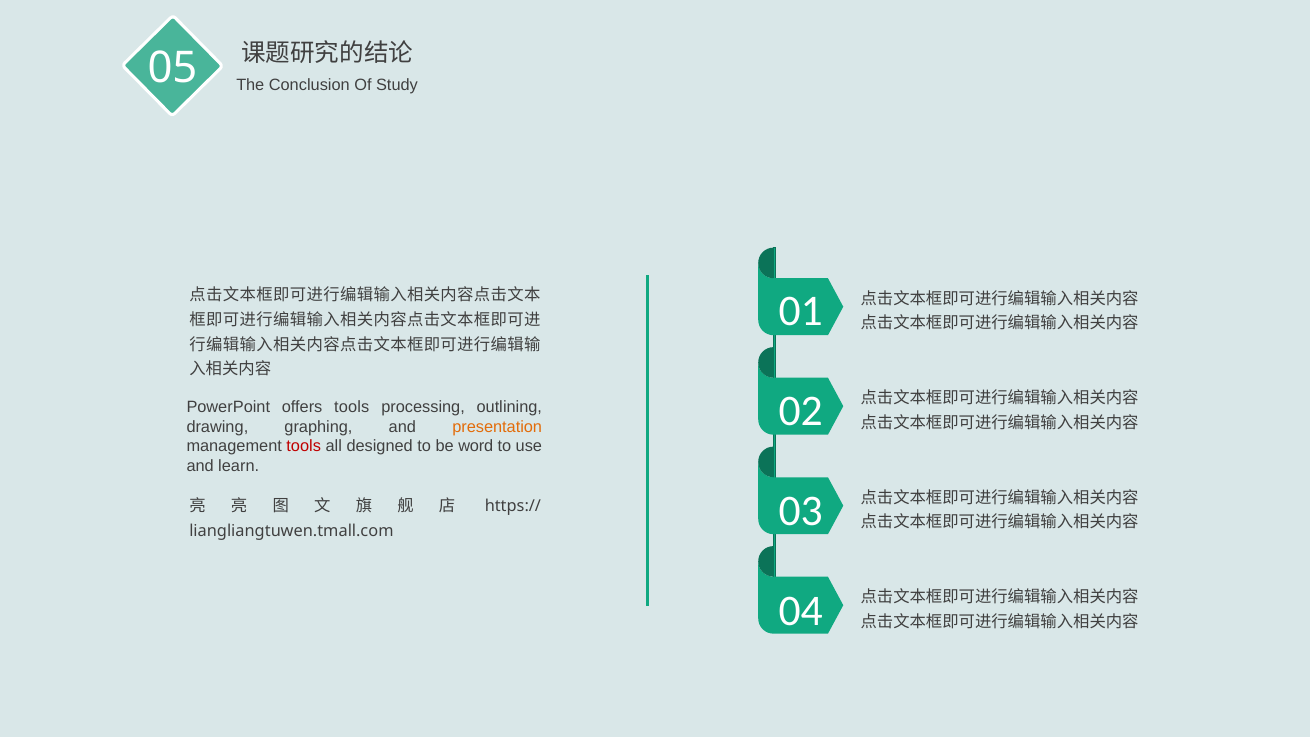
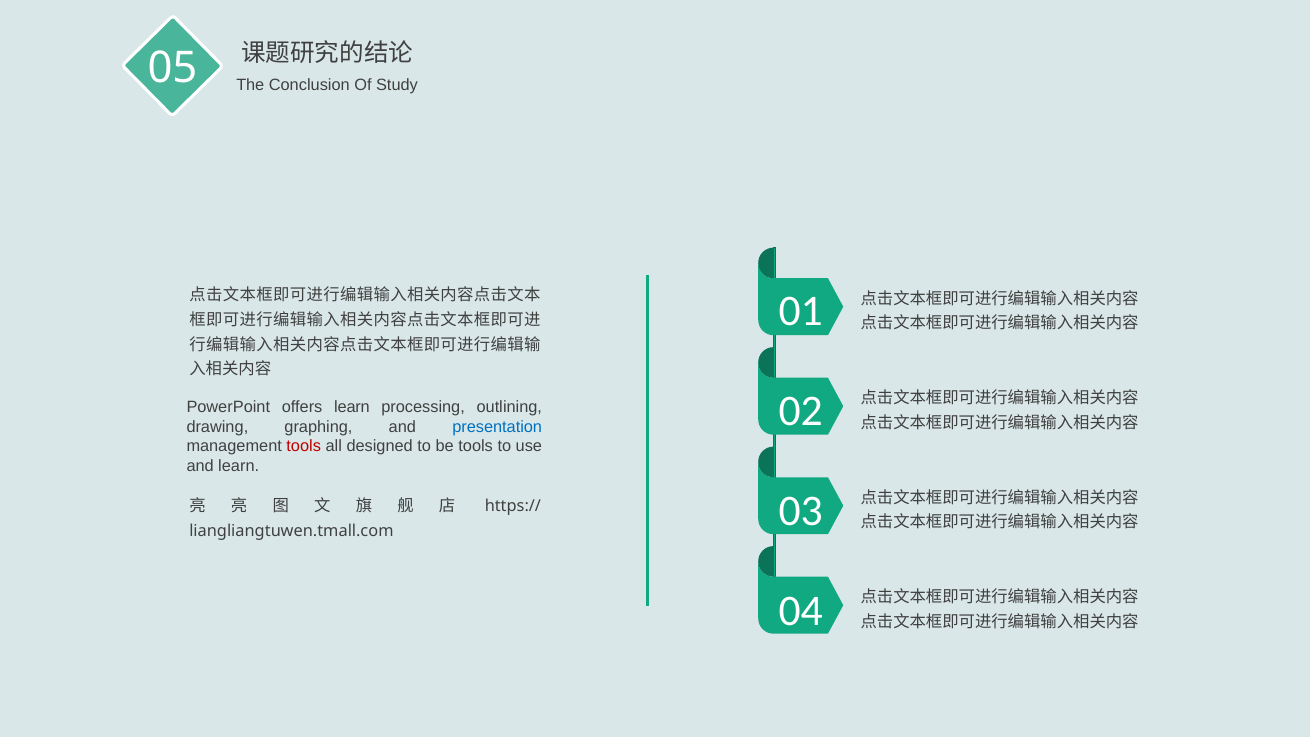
offers tools: tools -> learn
presentation colour: orange -> blue
be word: word -> tools
